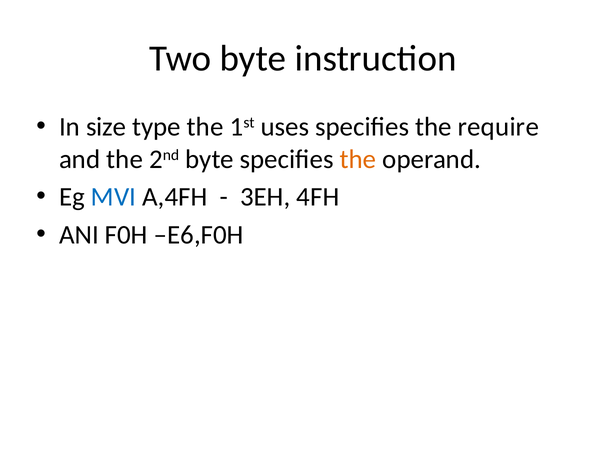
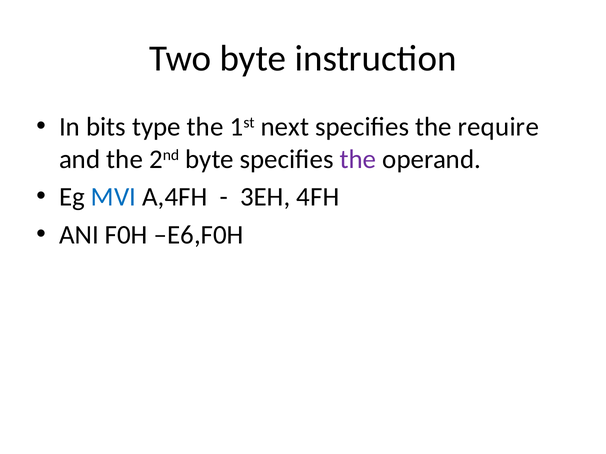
size: size -> bits
uses: uses -> next
the at (358, 159) colour: orange -> purple
